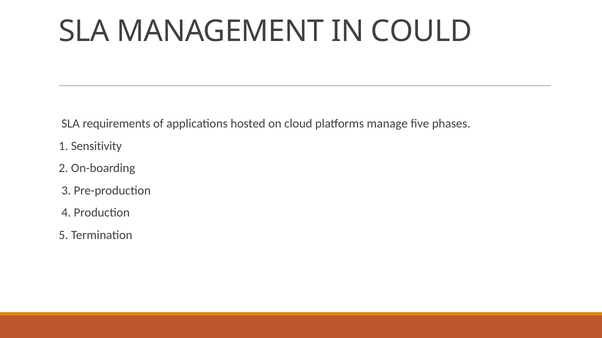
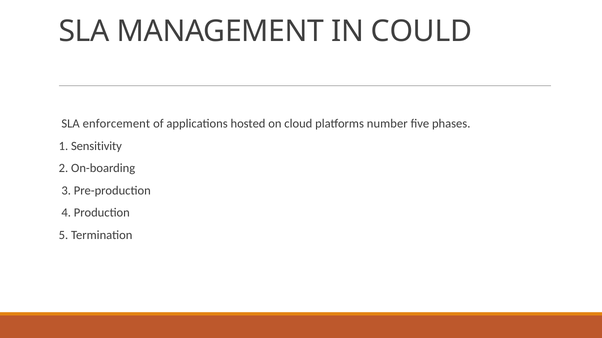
requirements: requirements -> enforcement
manage: manage -> number
